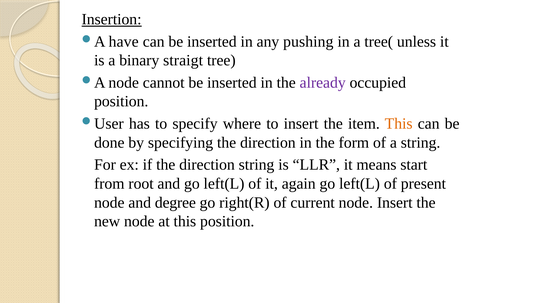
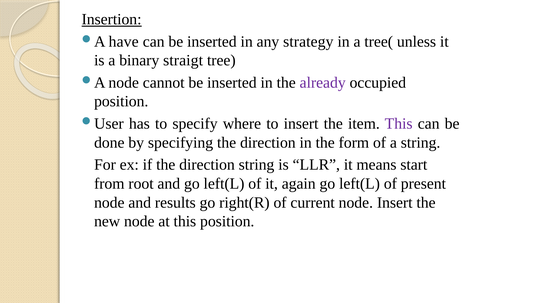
pushing: pushing -> strategy
This at (399, 124) colour: orange -> purple
degree: degree -> results
